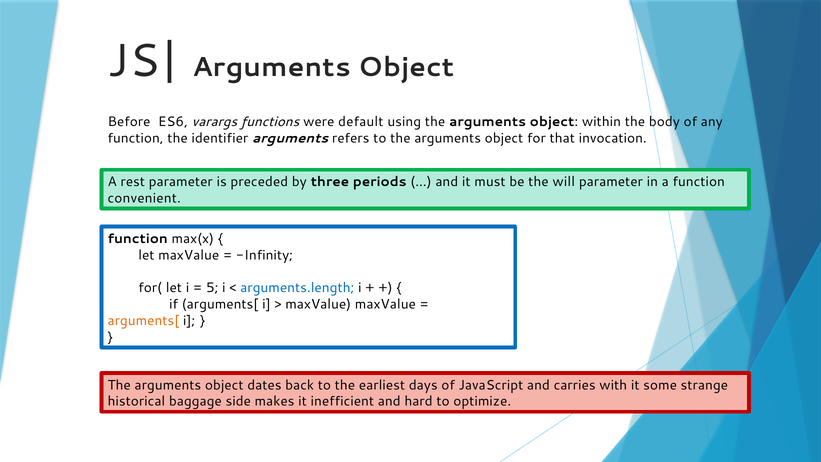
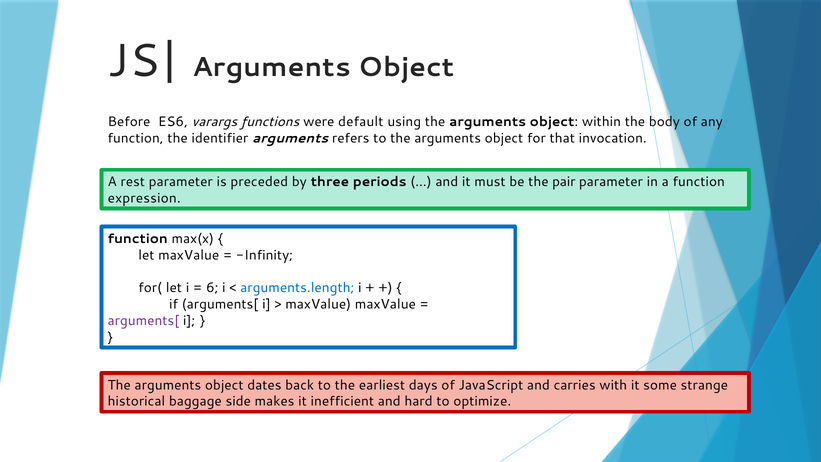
will: will -> pair
convenient: convenient -> expression
5: 5 -> 6
arguments[ at (143, 321) colour: orange -> purple
